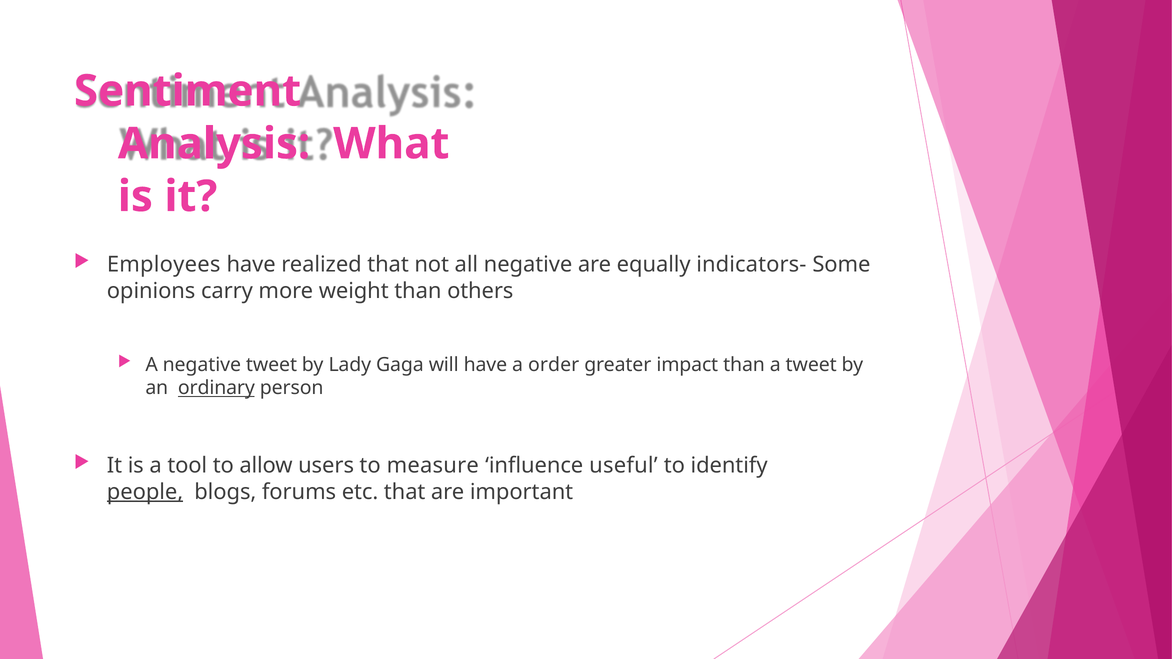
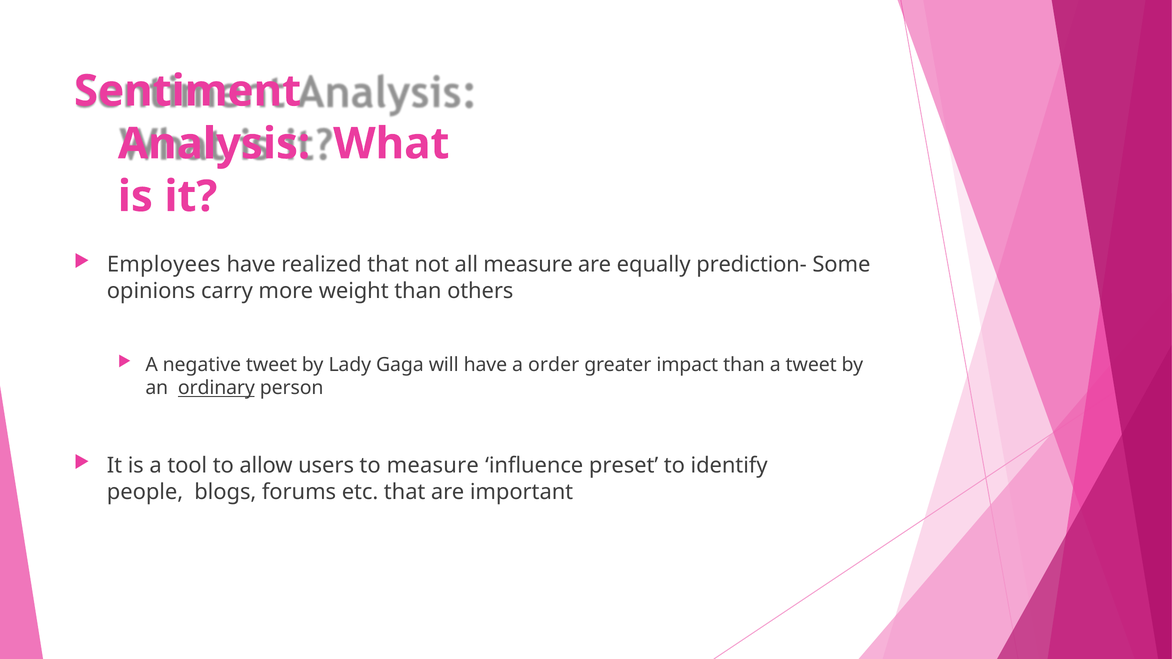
all negative: negative -> measure
indicators-: indicators- -> prediction-
useful: useful -> preset
people underline: present -> none
